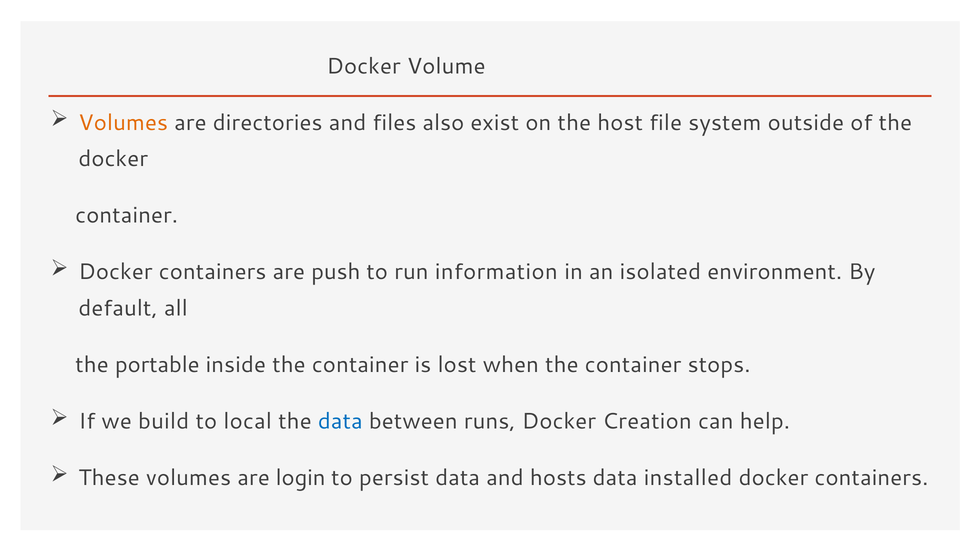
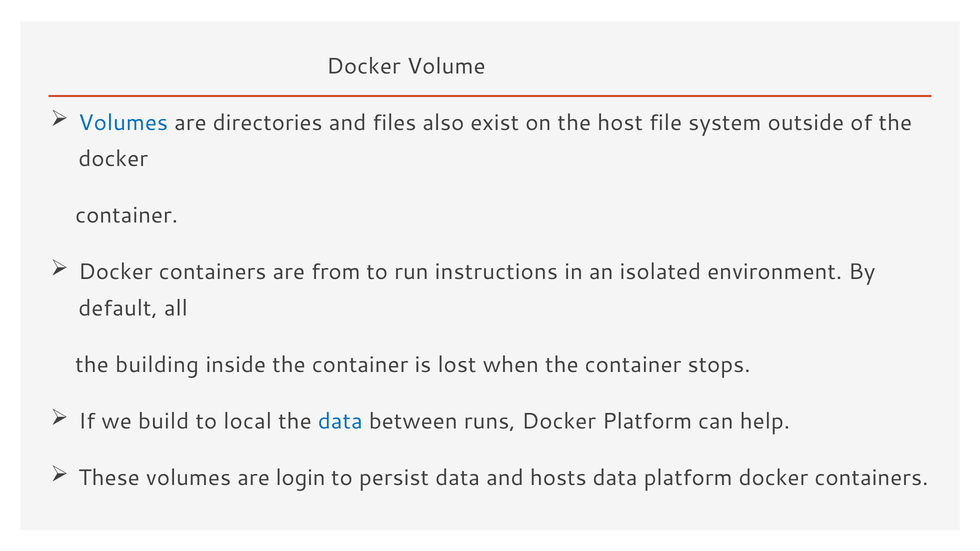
Volumes at (123, 123) colour: orange -> blue
push: push -> from
information: information -> instructions
portable: portable -> building
Docker Creation: Creation -> Platform
data installed: installed -> platform
